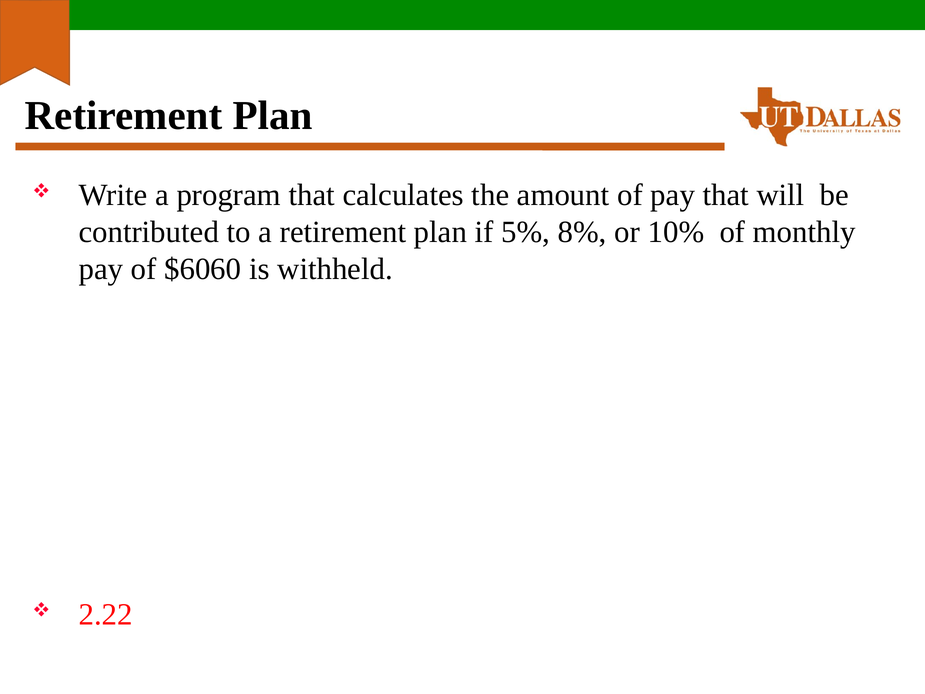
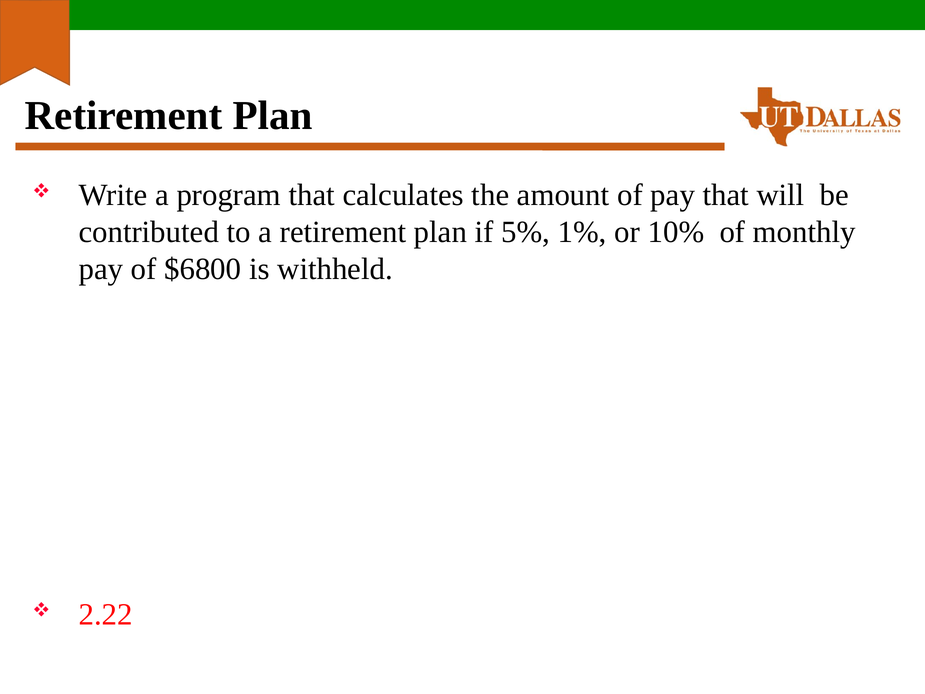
8%: 8% -> 1%
$6060: $6060 -> $6800
